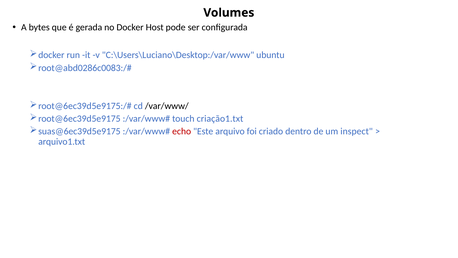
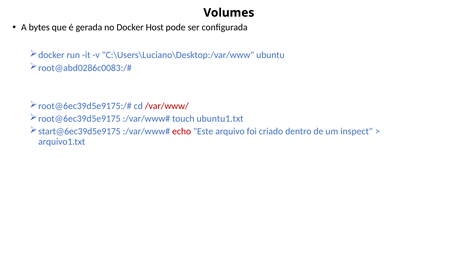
/var/www/ colour: black -> red
criação1.txt: criação1.txt -> ubuntu1.txt
suas@6ec39d5e9175: suas@6ec39d5e9175 -> start@6ec39d5e9175
